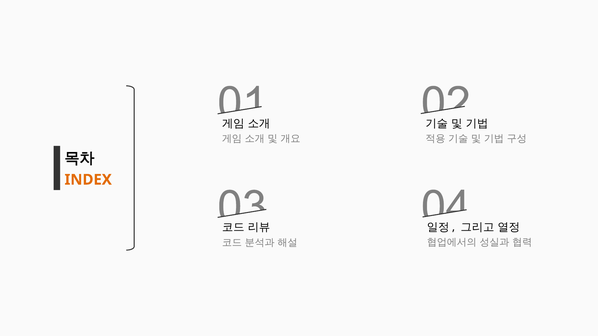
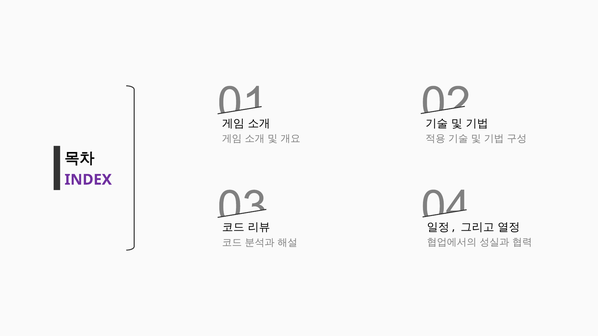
INDEX colour: orange -> purple
